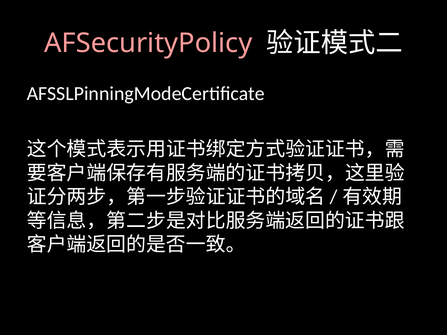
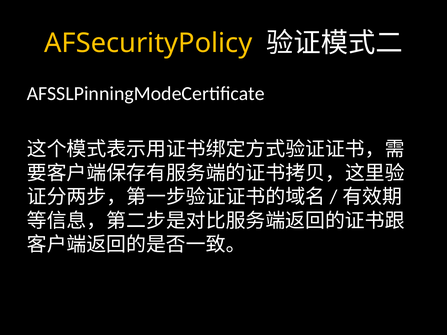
AFSecurityPolicy colour: pink -> yellow
